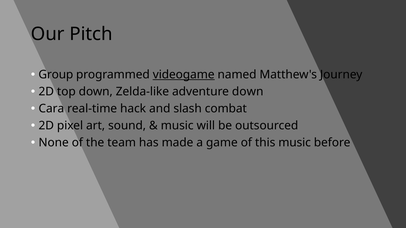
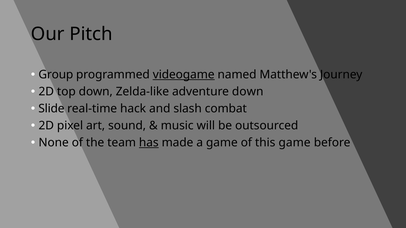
Cara: Cara -> Slide
has underline: none -> present
this music: music -> game
